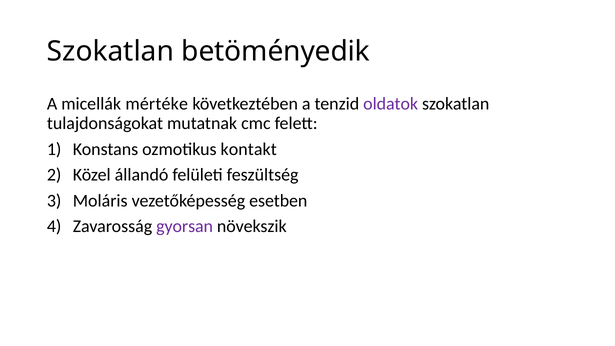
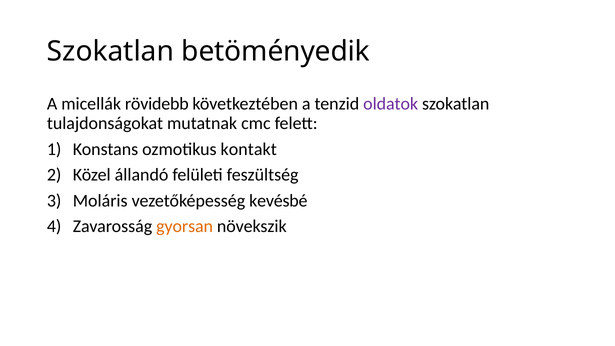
mértéke: mértéke -> rövidebb
esetben: esetben -> kevésbé
gyorsan colour: purple -> orange
